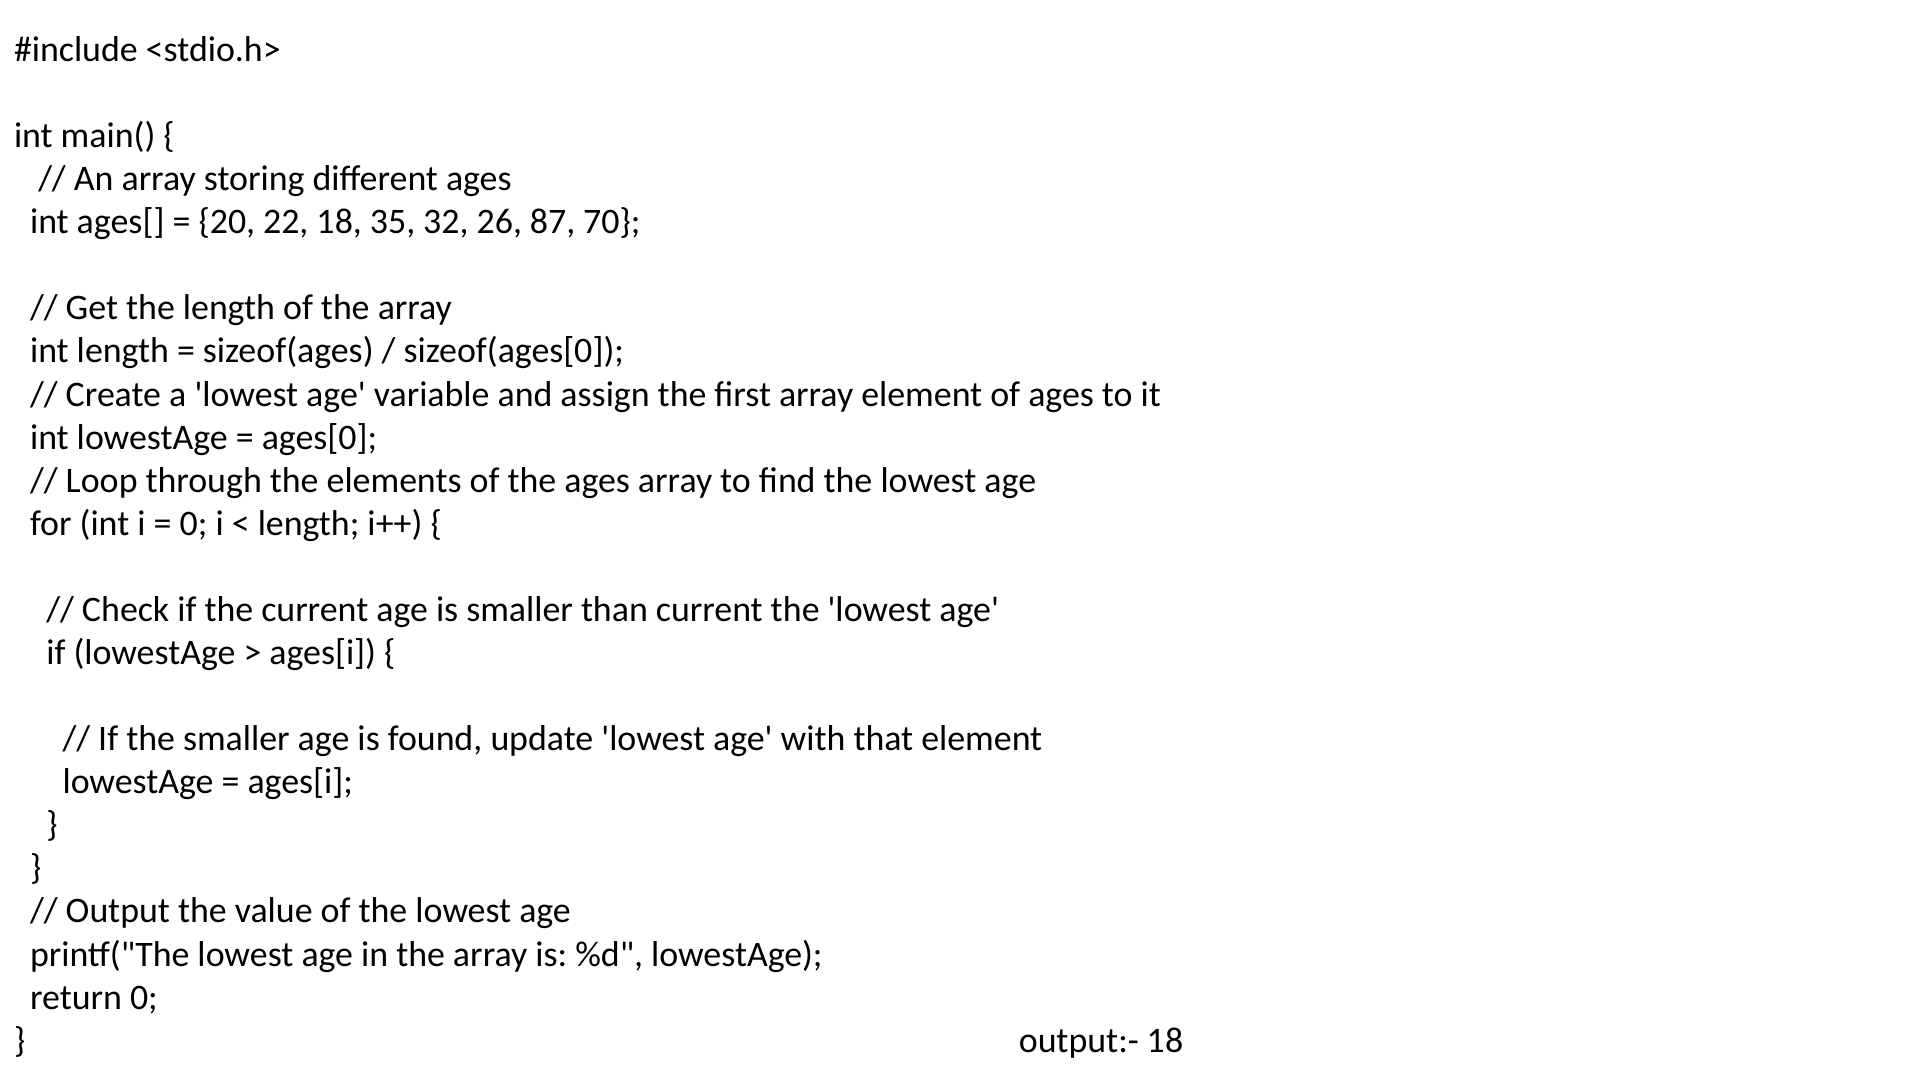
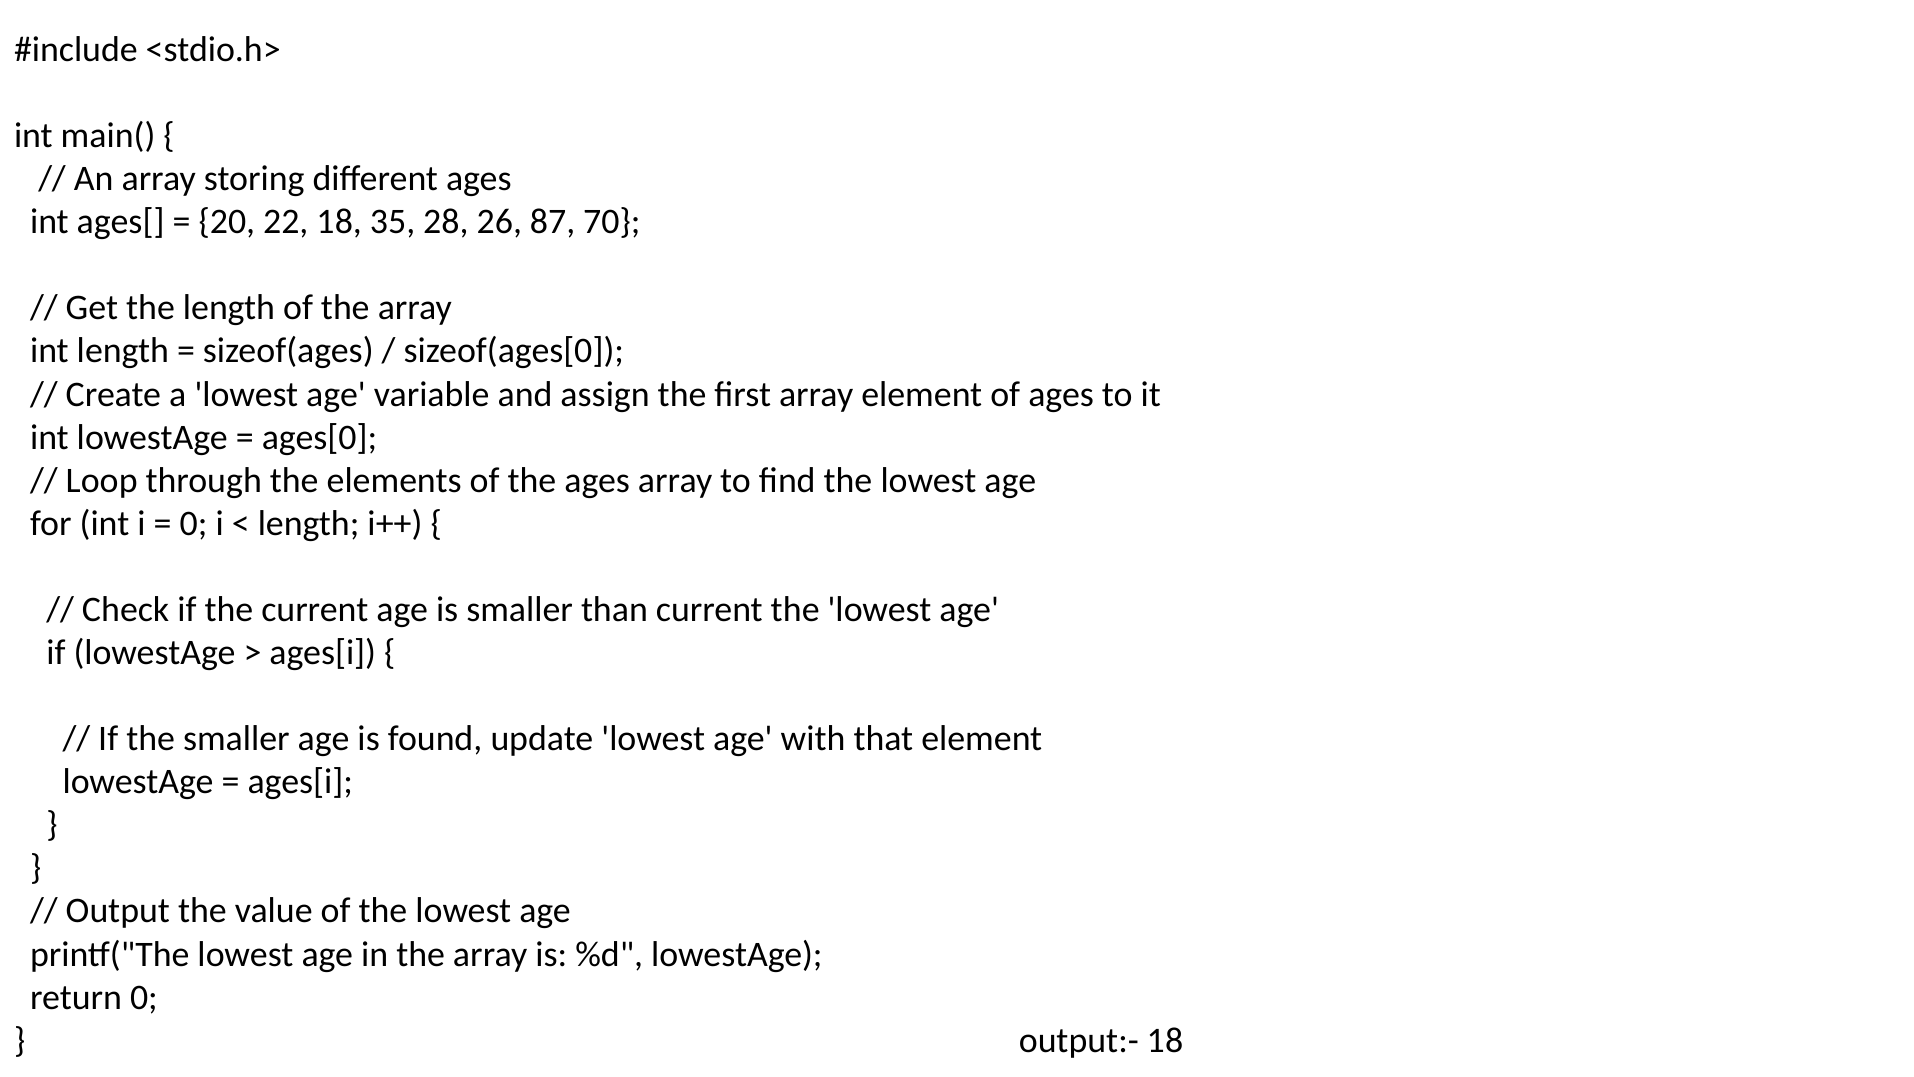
32: 32 -> 28
